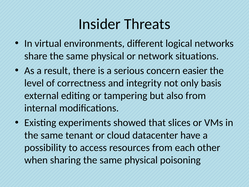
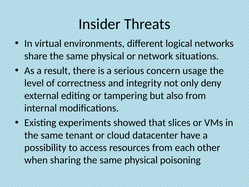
easier: easier -> usage
basis: basis -> deny
